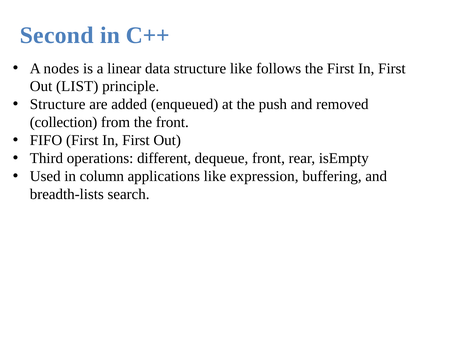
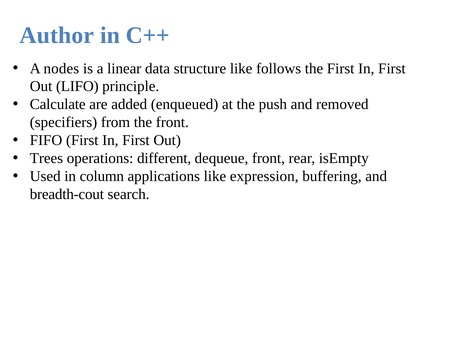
Second: Second -> Author
LIST: LIST -> LIFO
Structure at (58, 105): Structure -> Calculate
collection: collection -> specifiers
Third: Third -> Trees
breadth-lists: breadth-lists -> breadth-cout
